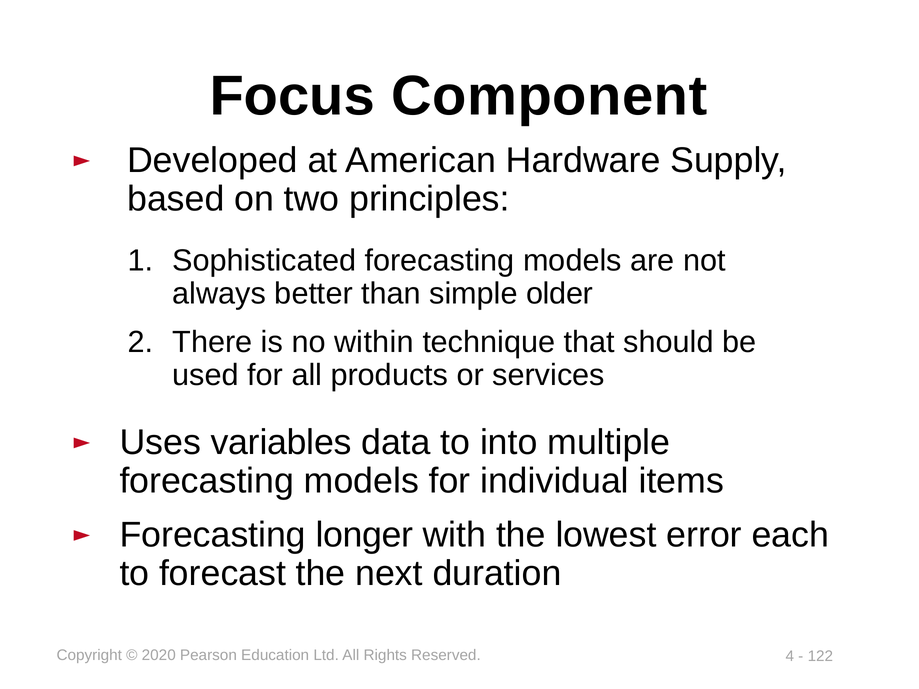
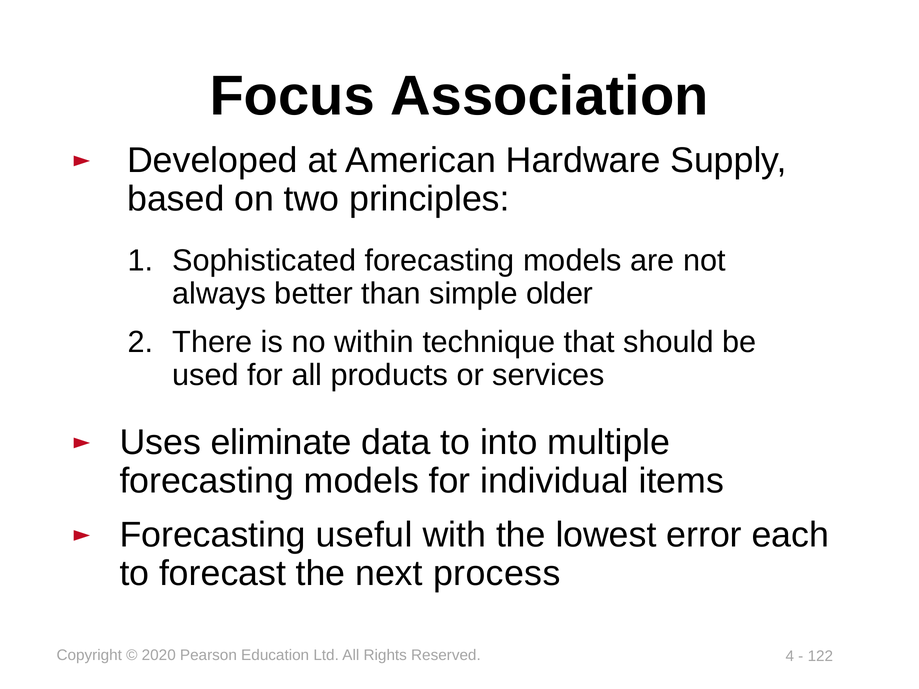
Component: Component -> Association
variables: variables -> eliminate
longer: longer -> useful
duration: duration -> process
